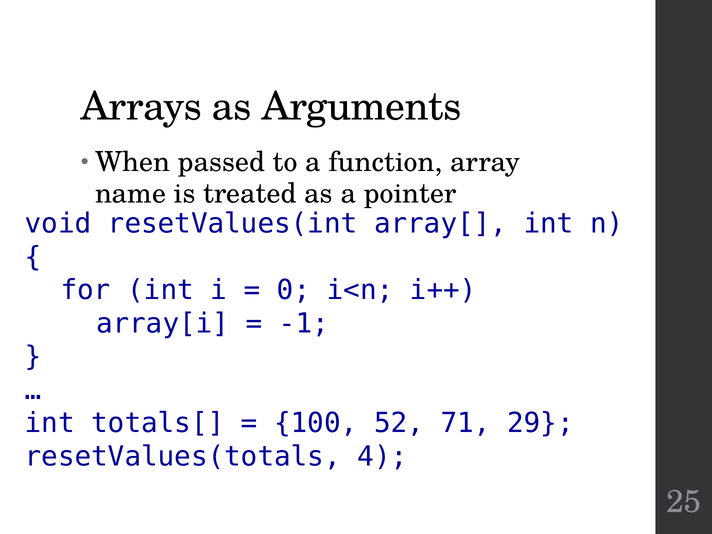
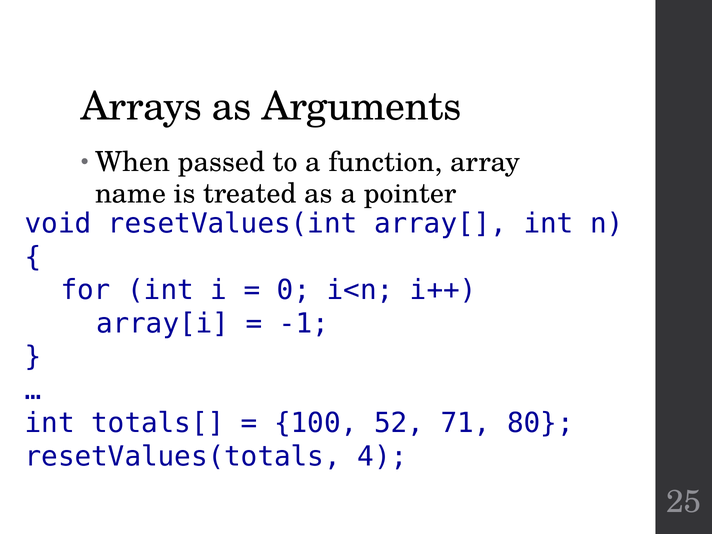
29: 29 -> 80
